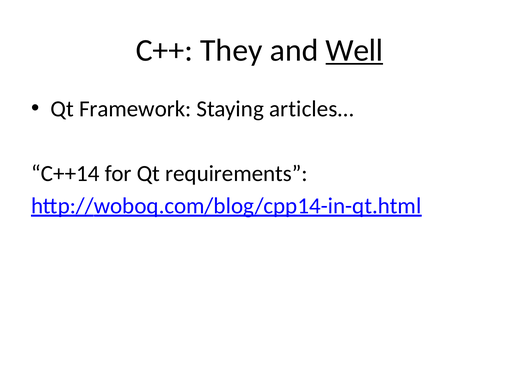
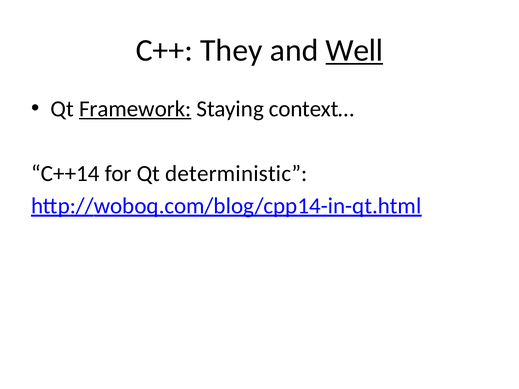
Framework underline: none -> present
articles…: articles… -> context…
requirements: requirements -> deterministic
